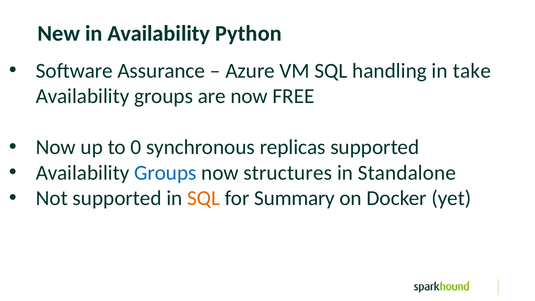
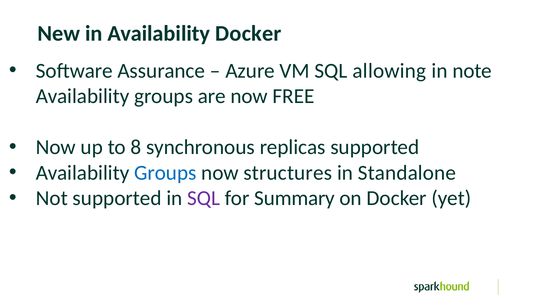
Availability Python: Python -> Docker
handling: handling -> allowing
take: take -> note
0: 0 -> 8
SQL at (204, 198) colour: orange -> purple
